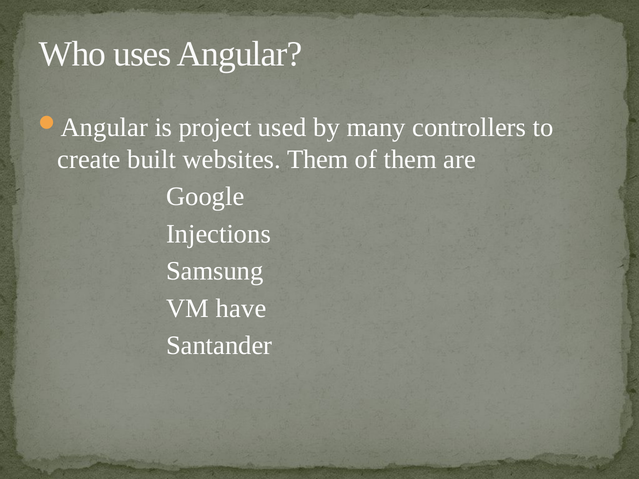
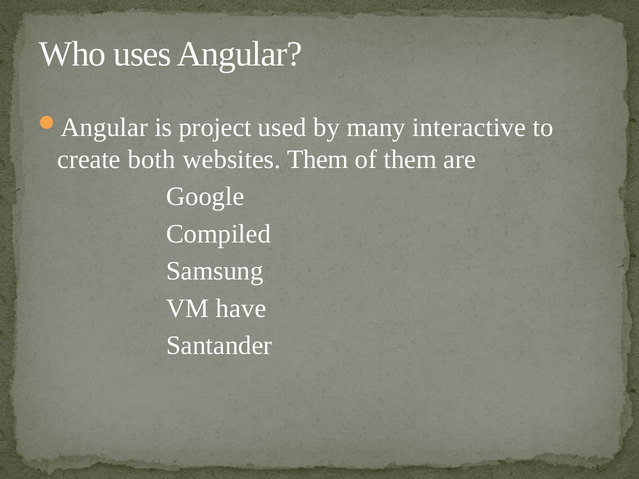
controllers: controllers -> interactive
built: built -> both
Injections: Injections -> Compiled
